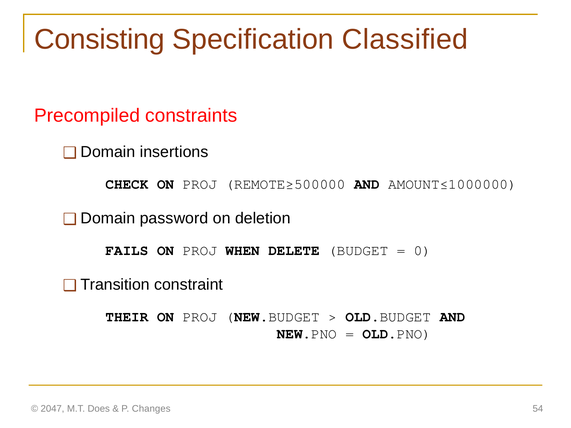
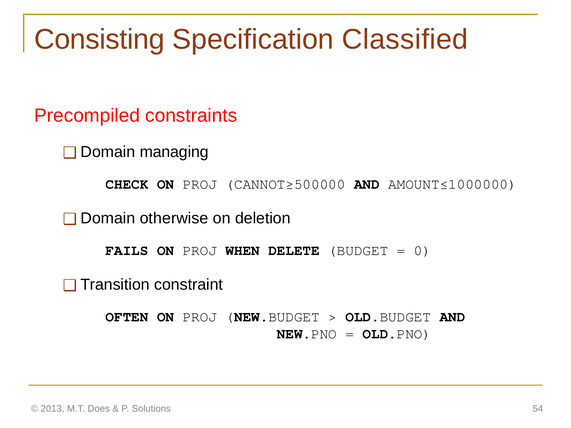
insertions: insertions -> managing
REMOTE≥500000: REMOTE≥500000 -> CANNOT≥500000
password: password -> otherwise
THEIR: THEIR -> OFTEN
2047: 2047 -> 2013
Changes: Changes -> Solutions
